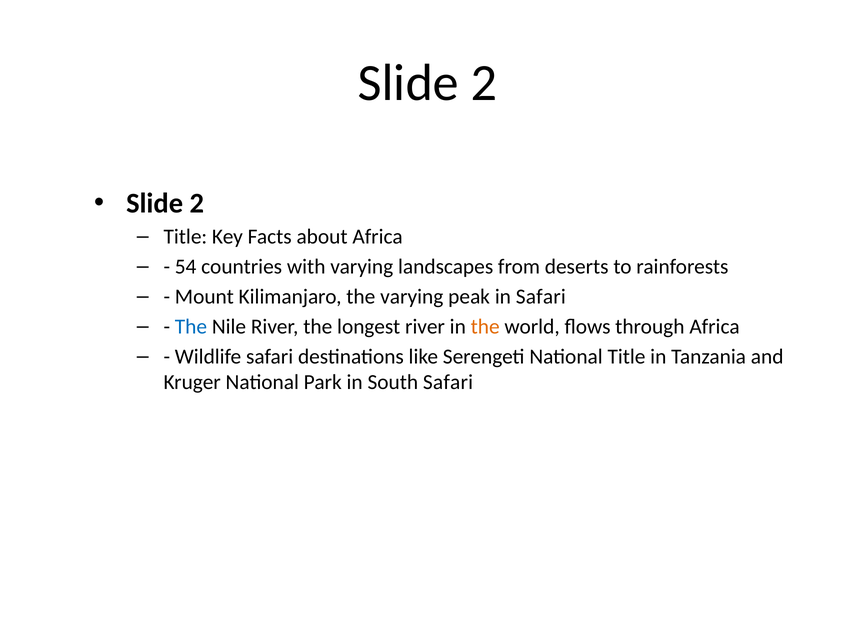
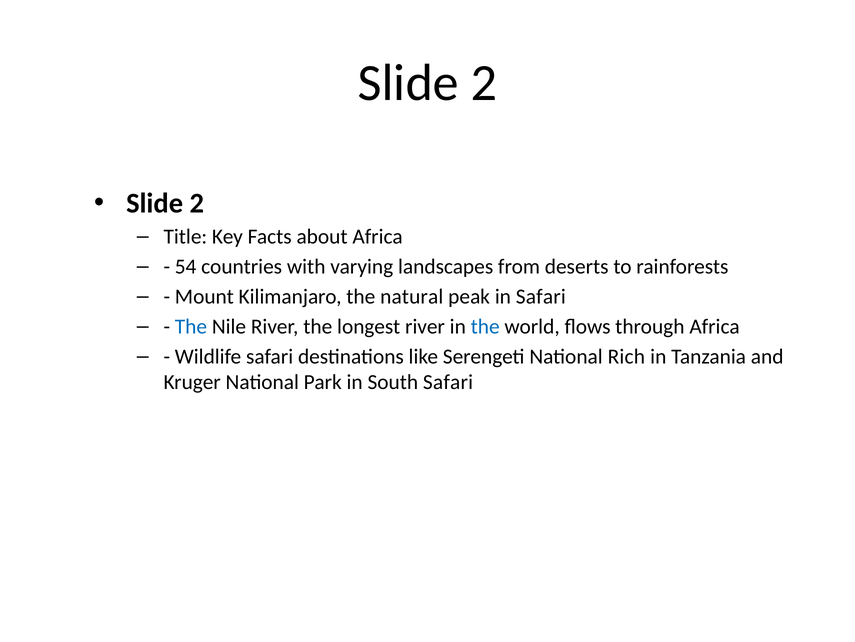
the varying: varying -> natural
the at (485, 326) colour: orange -> blue
National Title: Title -> Rich
